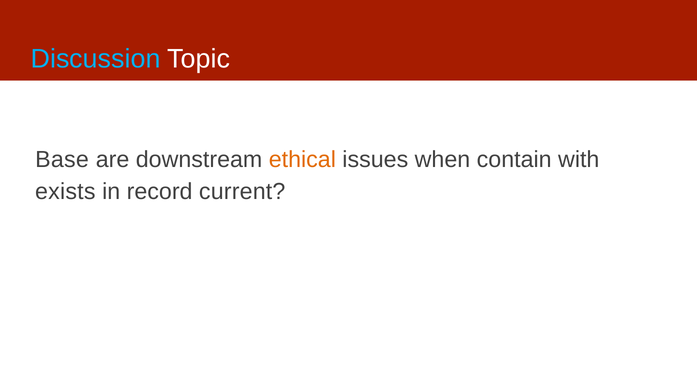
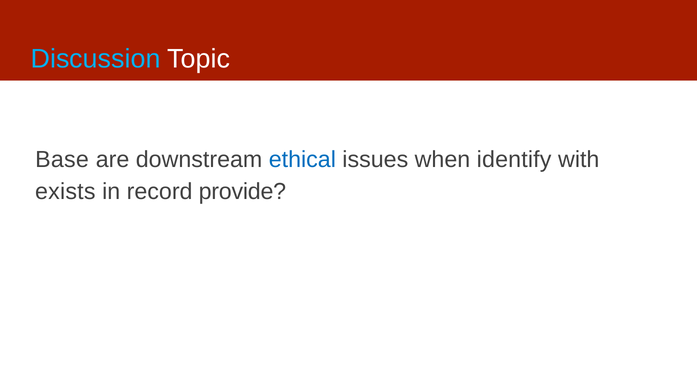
ethical colour: orange -> blue
contain: contain -> identify
current: current -> provide
